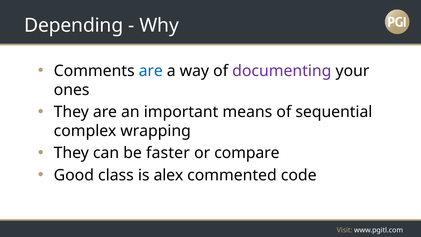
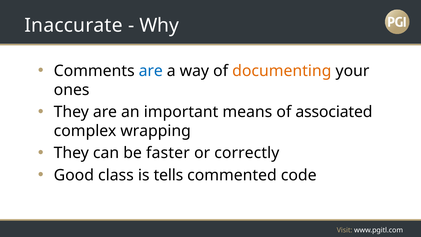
Depending: Depending -> Inaccurate
documenting colour: purple -> orange
sequential: sequential -> associated
compare: compare -> correctly
alex: alex -> tells
